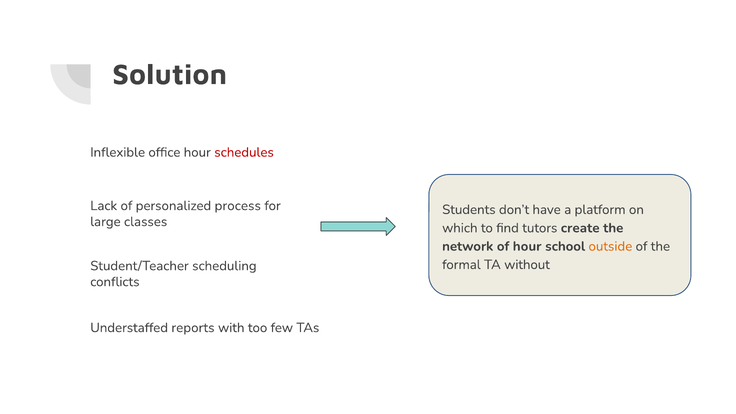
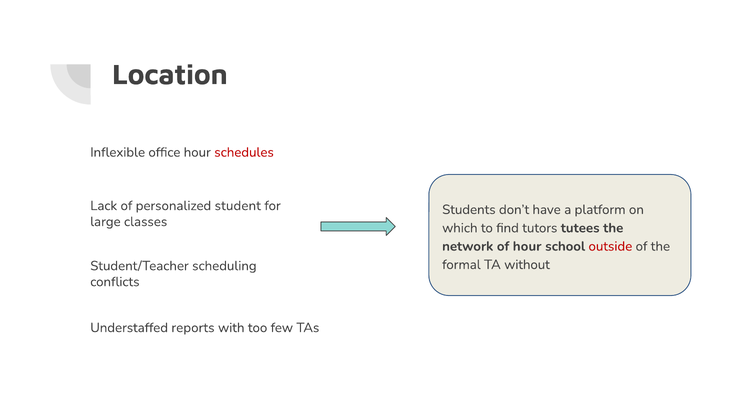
Solution: Solution -> Location
process: process -> student
create: create -> tutees
outside colour: orange -> red
